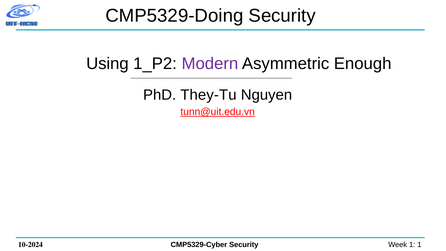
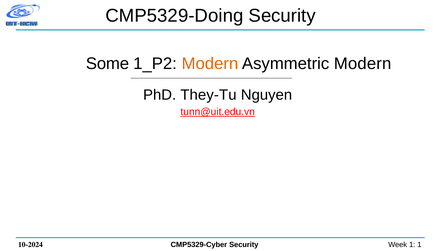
Using: Using -> Some
Modern at (210, 63) colour: purple -> orange
Asymmetric Enough: Enough -> Modern
